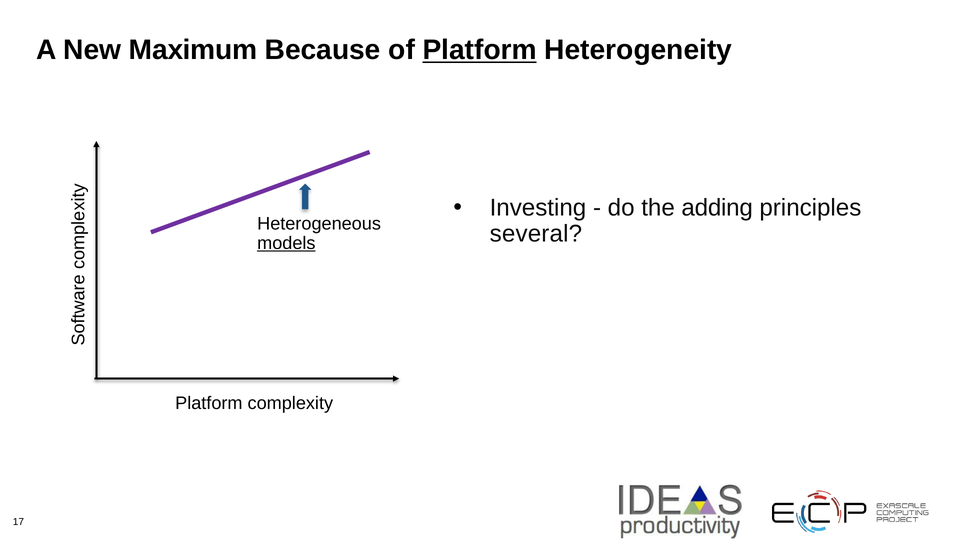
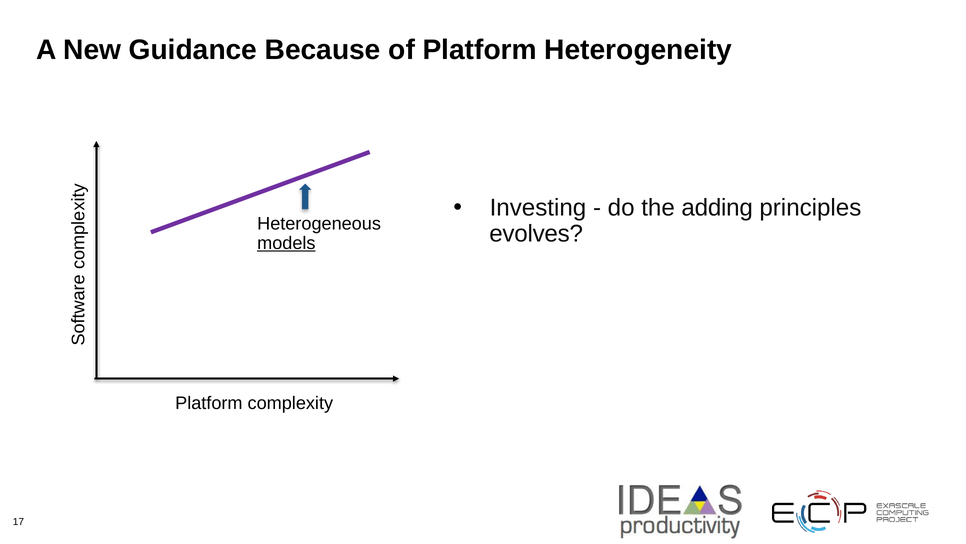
Maximum: Maximum -> Guidance
Platform at (480, 50) underline: present -> none
several: several -> evolves
